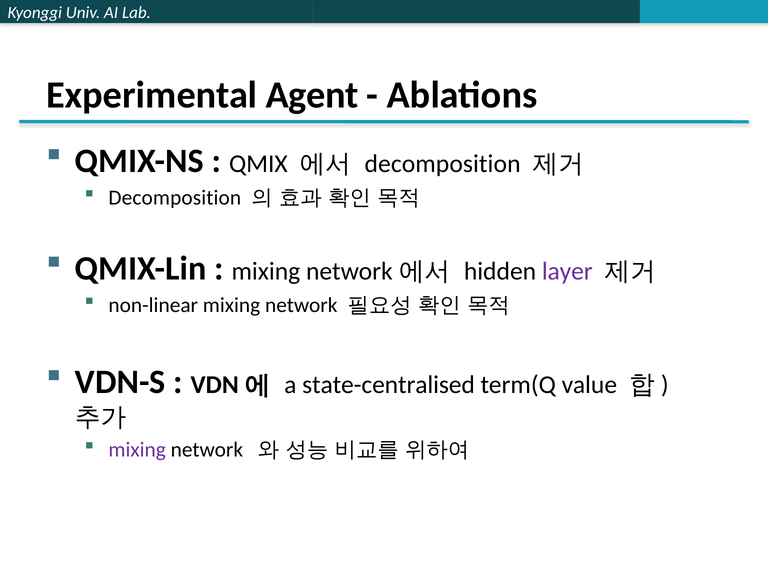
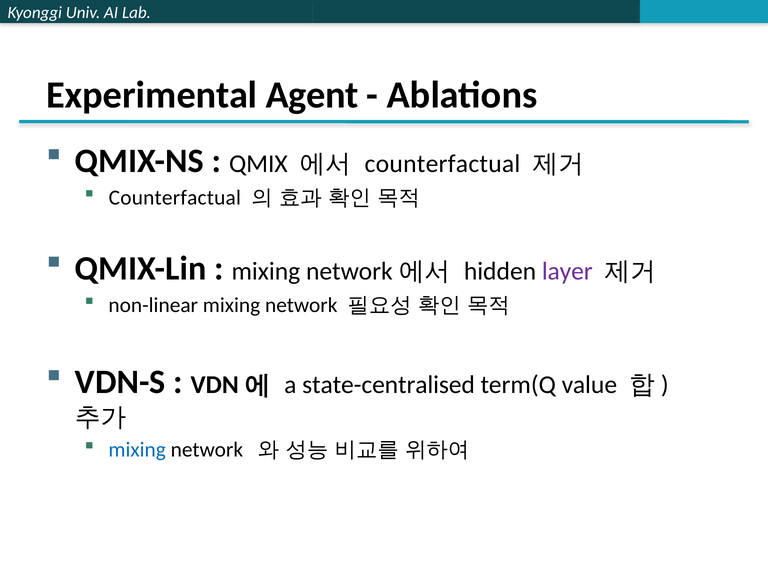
decomposition at (443, 164): decomposition -> counterfactual
Decomposition at (175, 198): Decomposition -> Counterfactual
mixing at (137, 450) colour: purple -> blue
